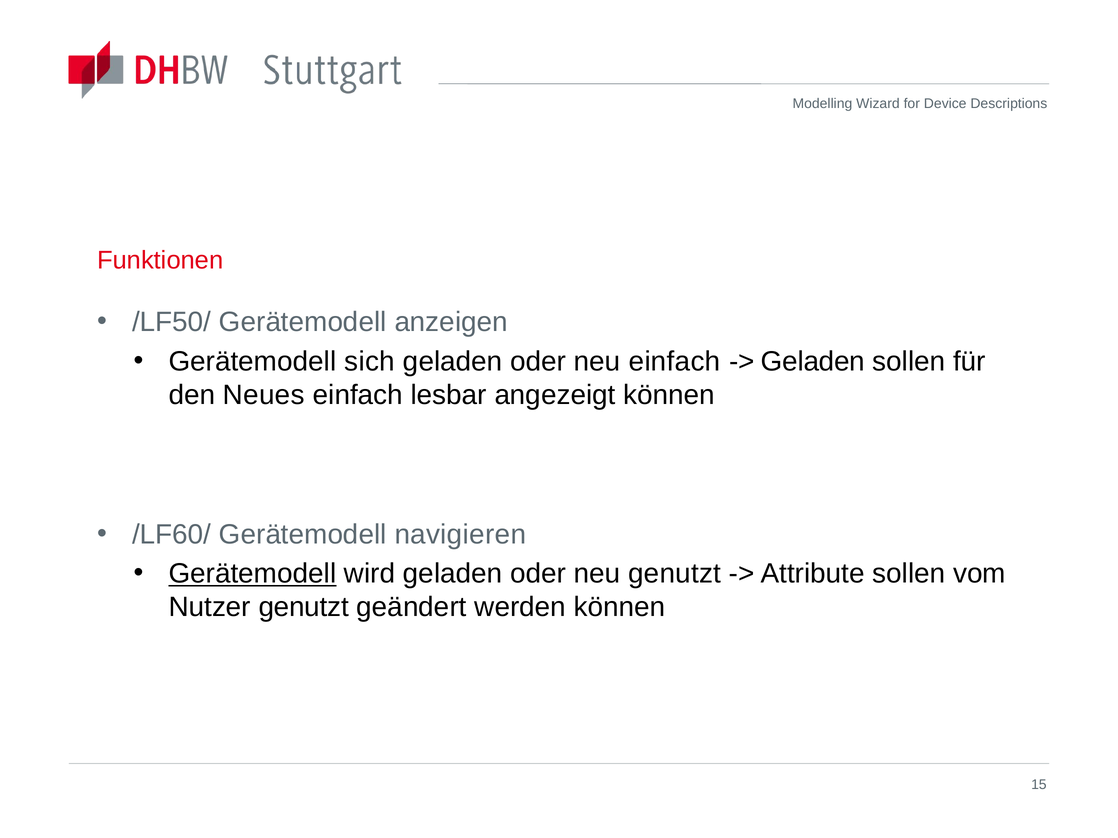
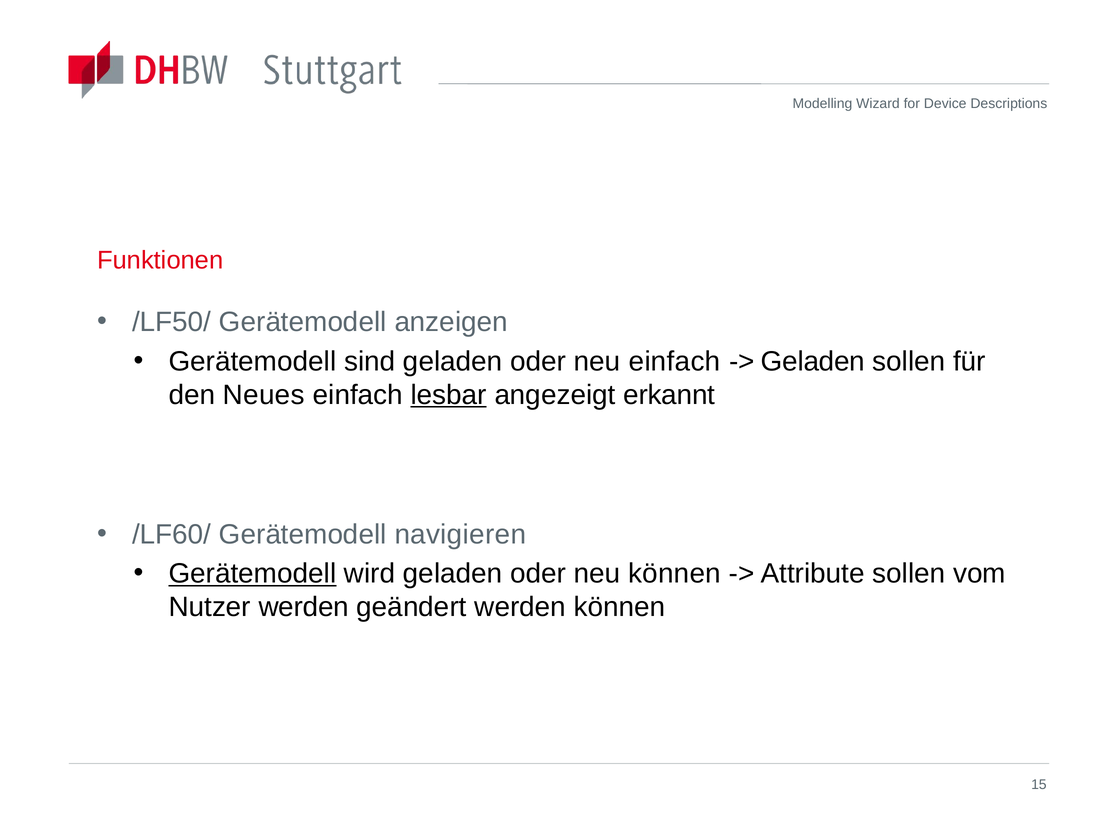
sich: sich -> sind
lesbar underline: none -> present
angezeigt können: können -> erkannt
neu genutzt: genutzt -> können
Nutzer genutzt: genutzt -> werden
